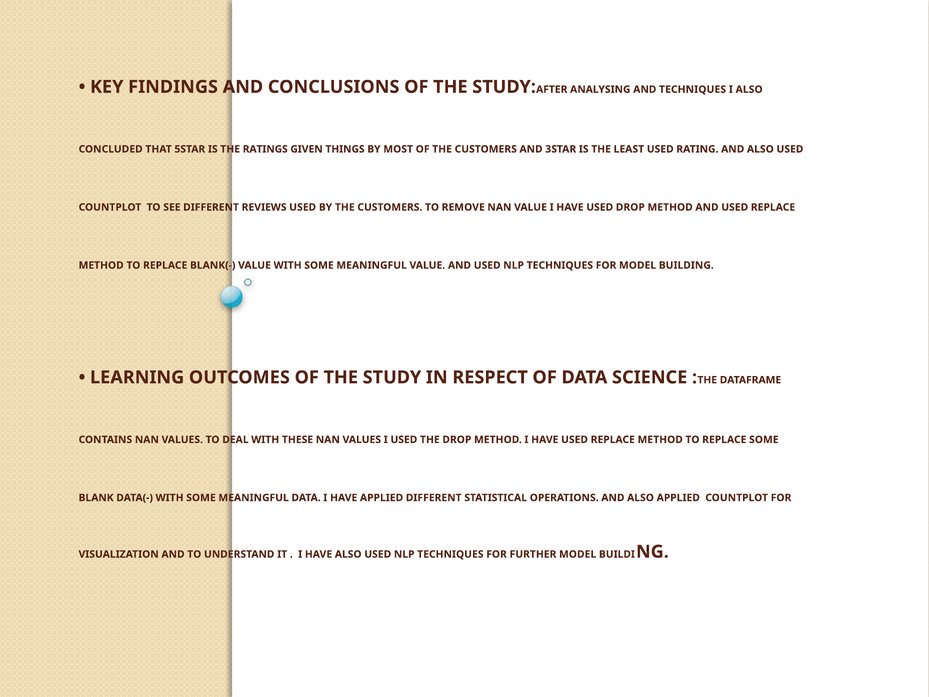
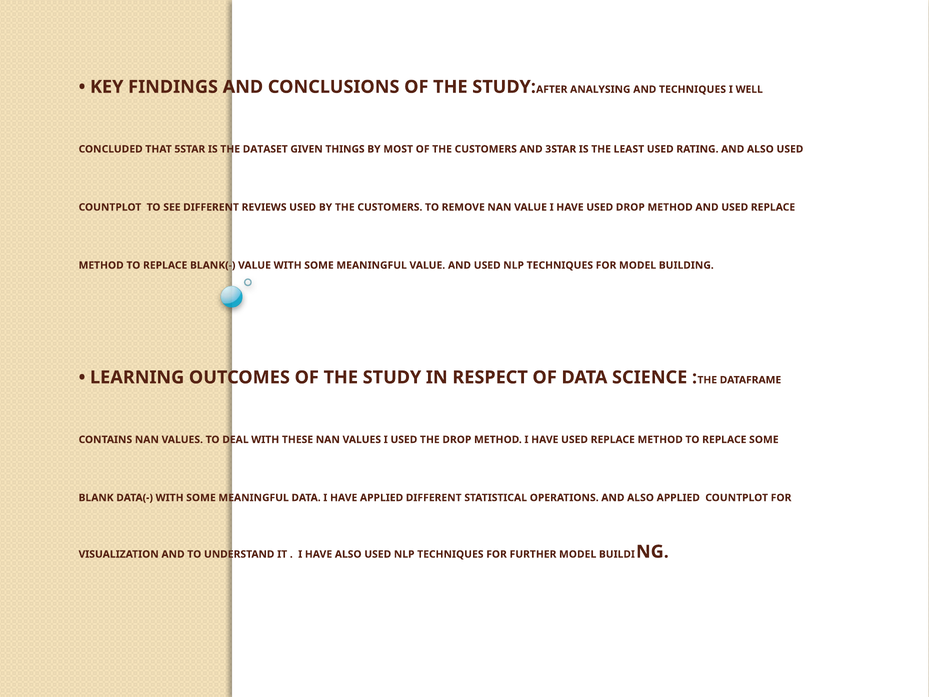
I ALSO: ALSO -> WELL
RATINGS: RATINGS -> DATASET
